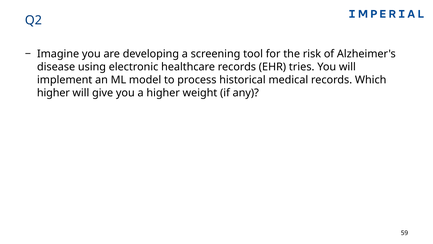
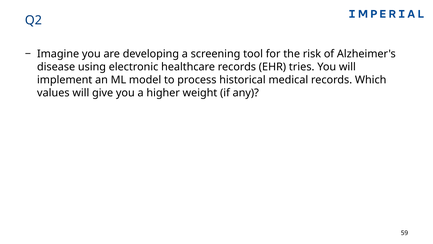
higher at (53, 93): higher -> values
